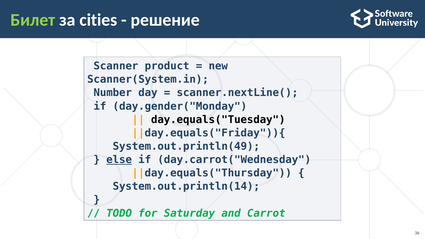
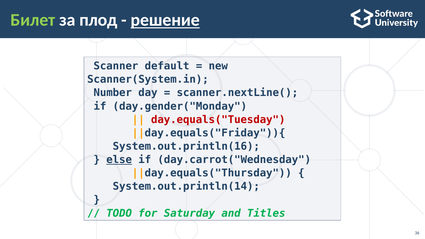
cities: cities -> плод
решение underline: none -> present
product: product -> default
day.equals("Tuesday colour: black -> red
System.out.println(49: System.out.println(49 -> System.out.println(16
Carrot: Carrot -> Titles
